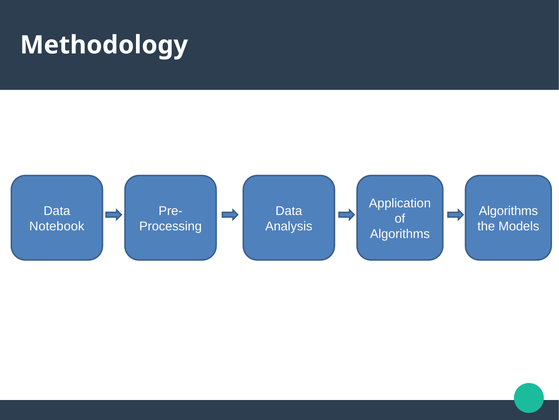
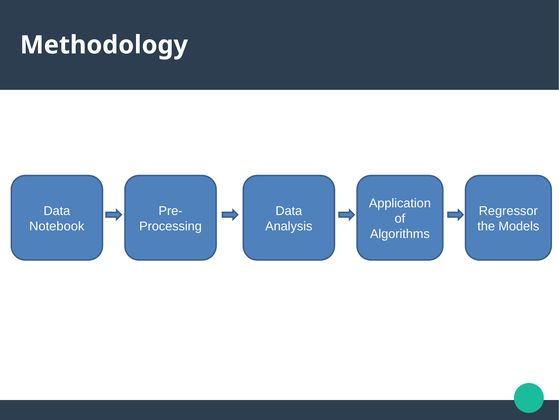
Algorithms at (508, 211): Algorithms -> Regressor
